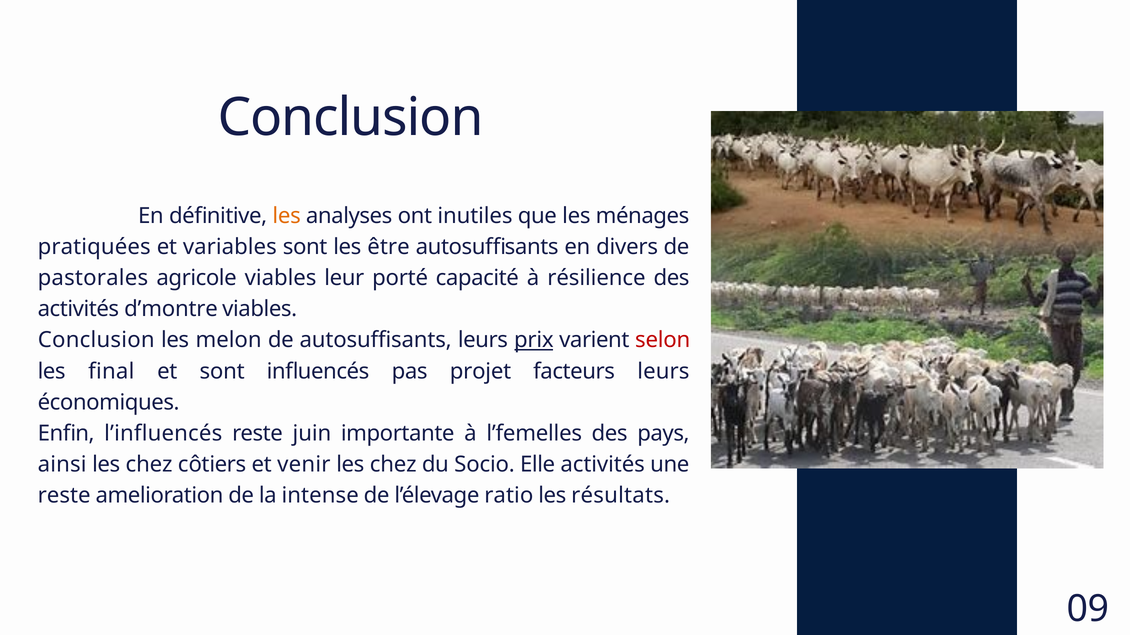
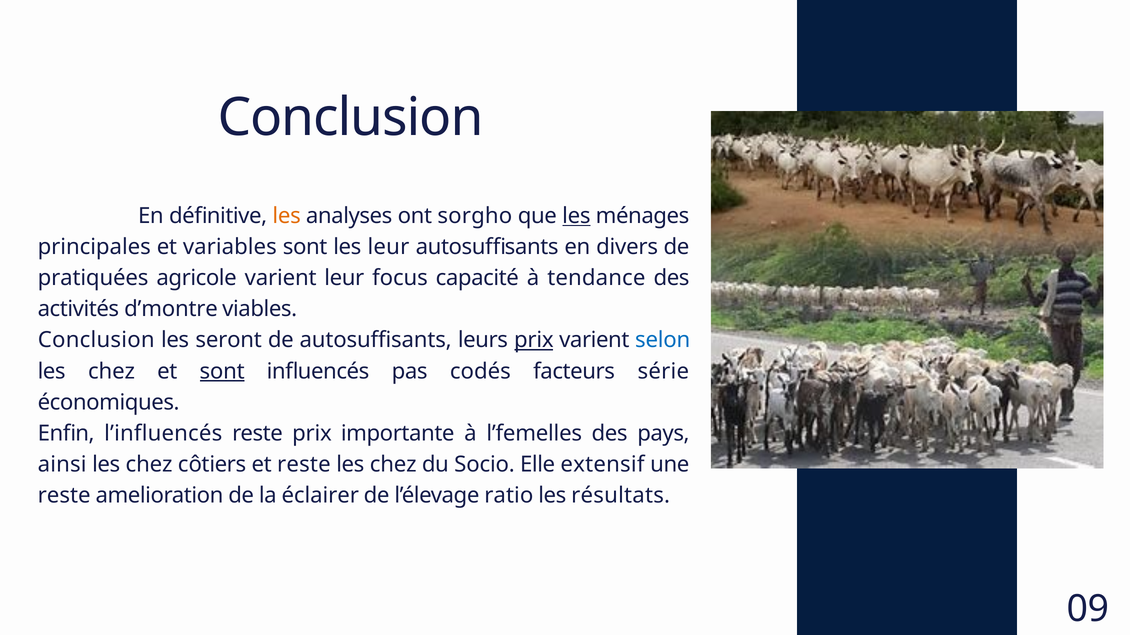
inutiles: inutiles -> sorgho
les at (576, 216) underline: none -> present
pratiquées: pratiquées -> principales
les être: être -> leur
pastorales: pastorales -> pratiquées
agricole viables: viables -> varient
porté: porté -> focus
résilience: résilience -> tendance
melon: melon -> seront
selon colour: red -> blue
final at (111, 372): final -> chez
sont at (222, 372) underline: none -> present
projet: projet -> codés
facteurs leurs: leurs -> série
reste juin: juin -> prix
et venir: venir -> reste
Elle activités: activités -> extensif
intense: intense -> éclairer
